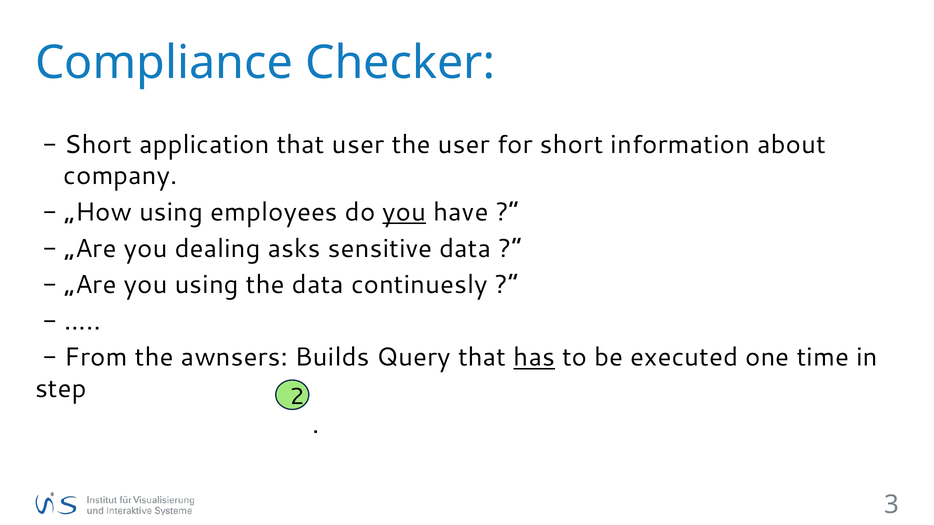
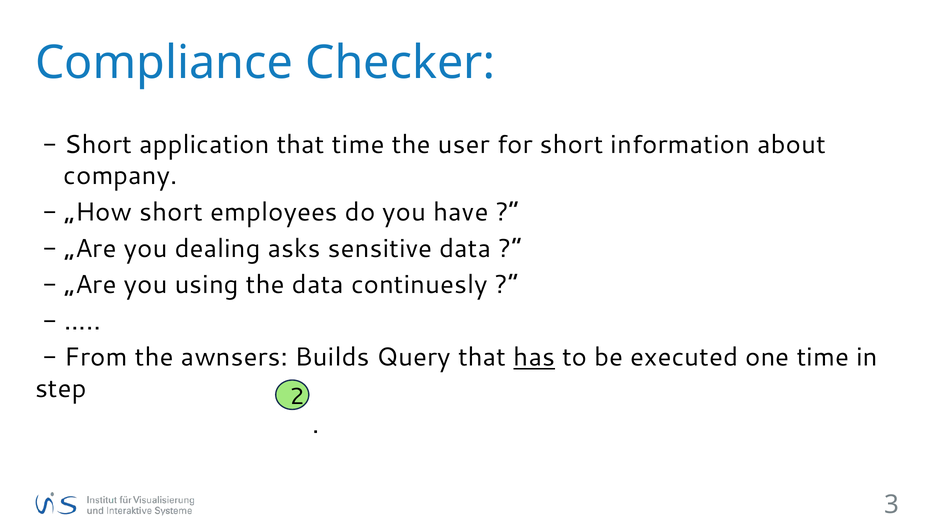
that user: user -> time
„How using: using -> short
you at (404, 212) underline: present -> none
